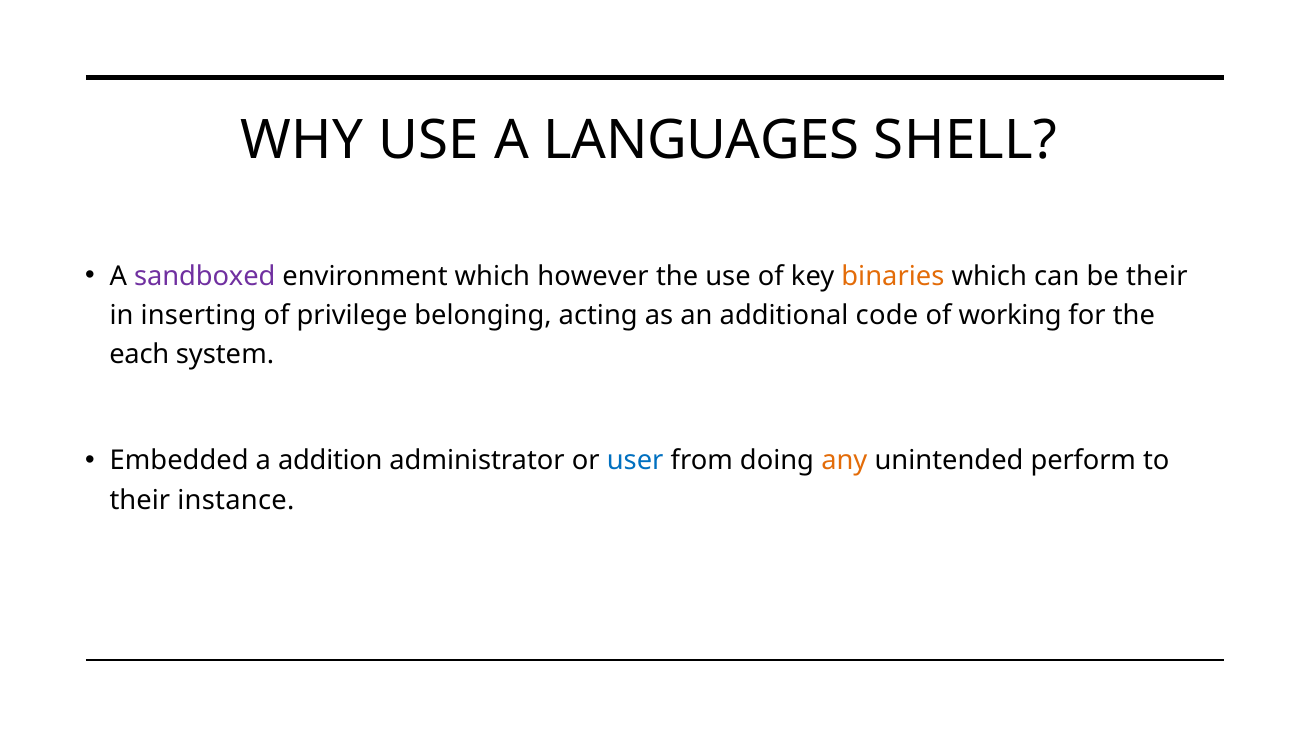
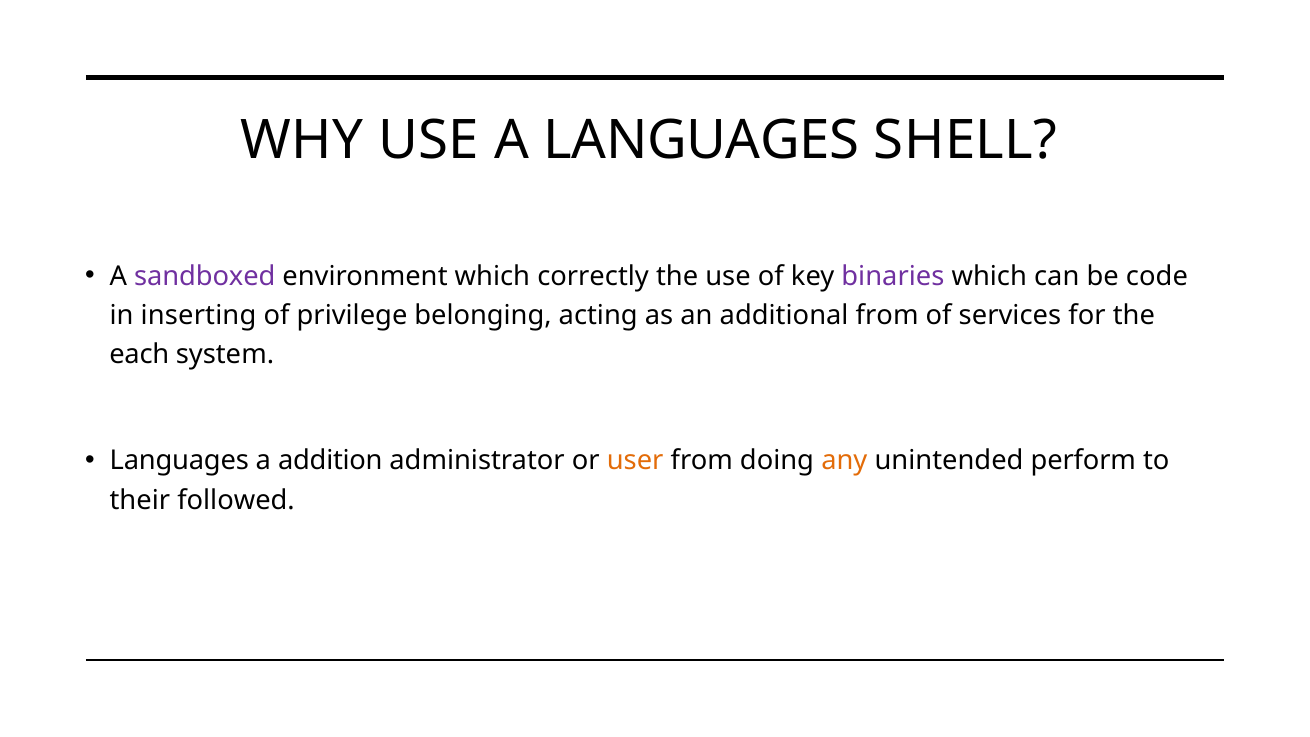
however: however -> correctly
binaries colour: orange -> purple
be their: their -> code
additional code: code -> from
working: working -> services
Embedded at (179, 461): Embedded -> Languages
user colour: blue -> orange
instance: instance -> followed
